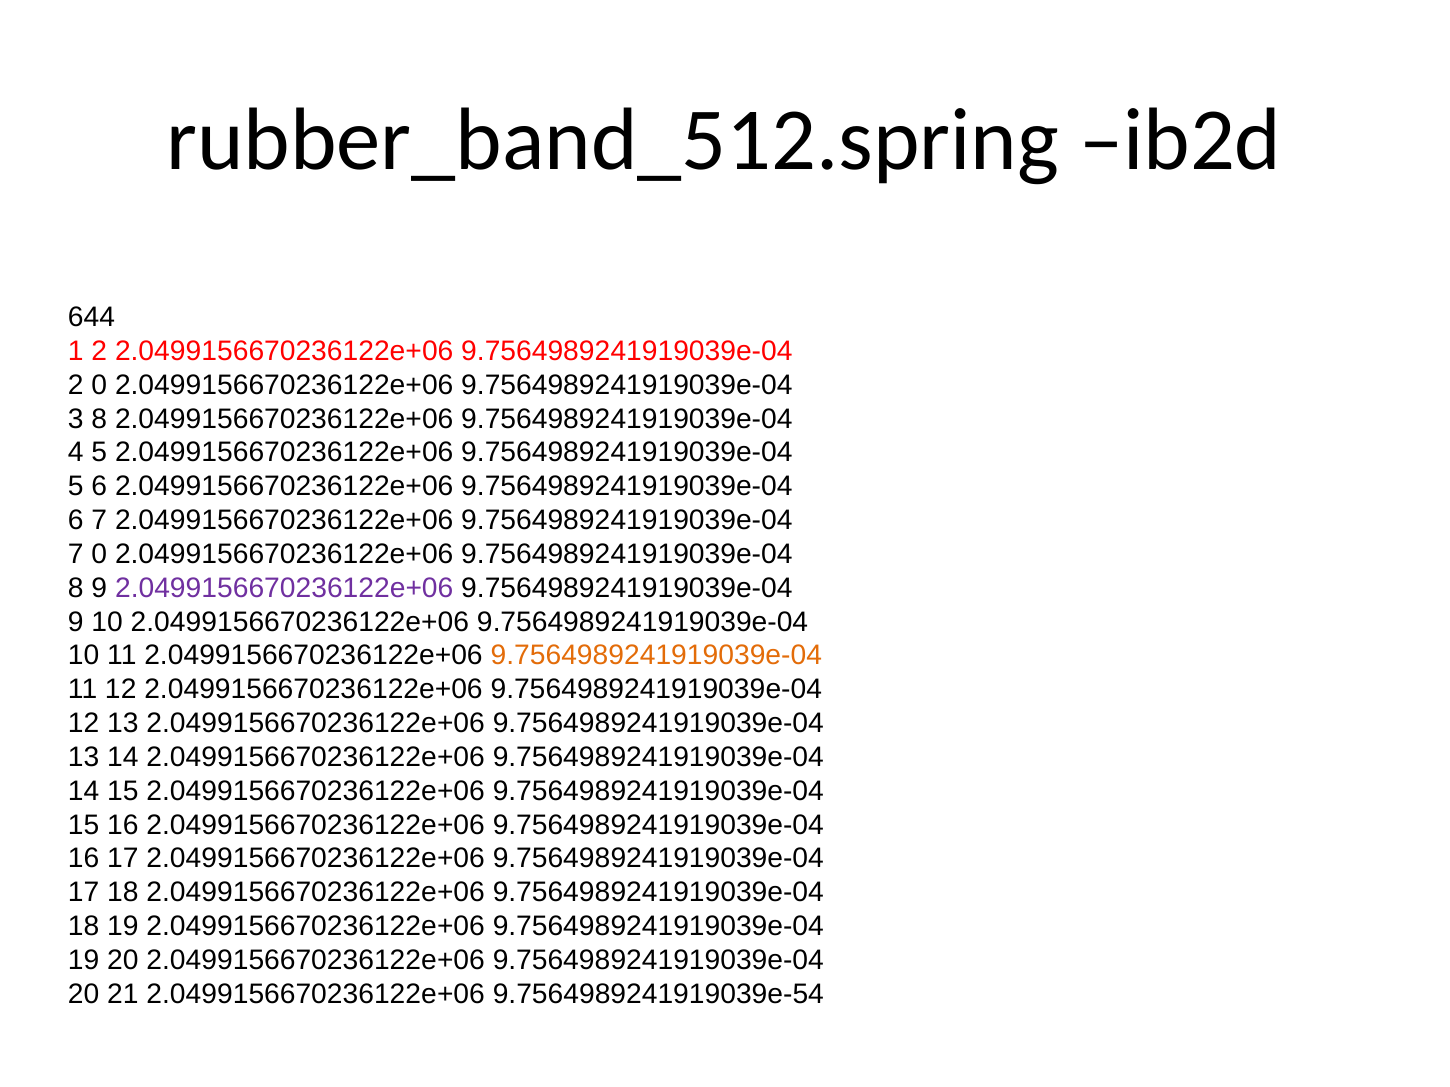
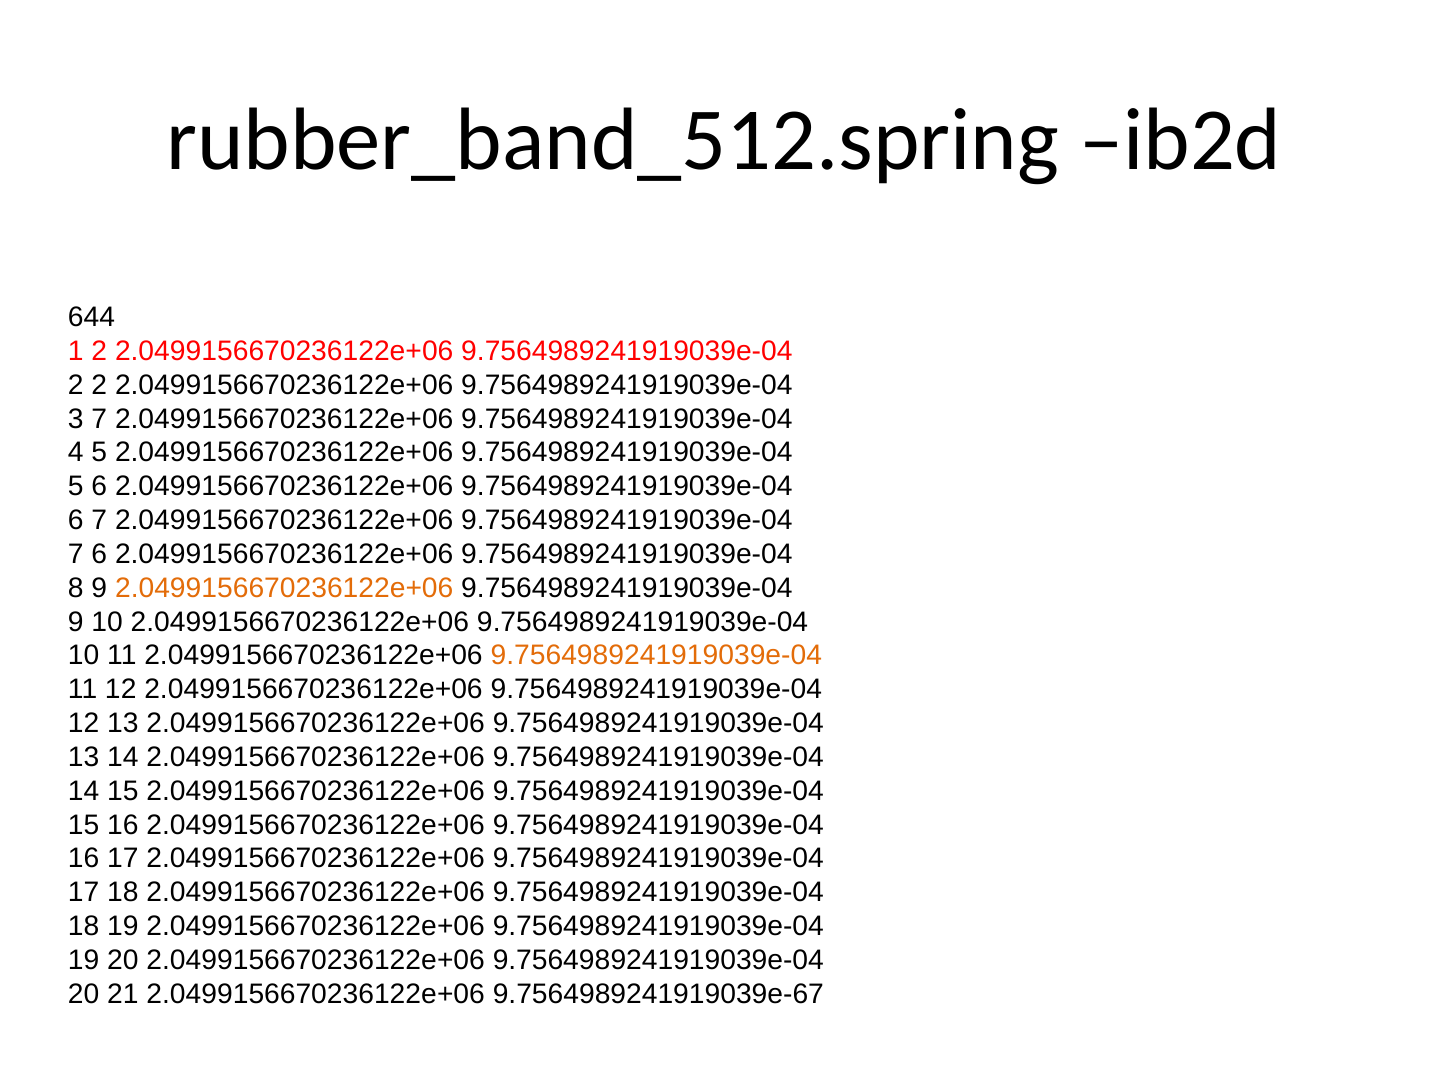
2 0: 0 -> 2
3 8: 8 -> 7
7 0: 0 -> 6
2.0499156670236122e+06 at (284, 588) colour: purple -> orange
9.7564989241919039e-54: 9.7564989241919039e-54 -> 9.7564989241919039e-67
